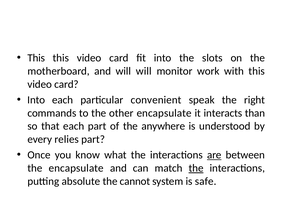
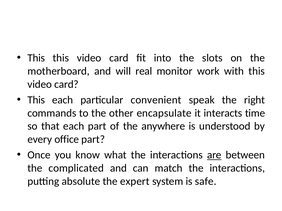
will will: will -> real
Into at (36, 100): Into -> This
than: than -> time
relies: relies -> office
the encapsulate: encapsulate -> complicated
the at (196, 168) underline: present -> none
cannot: cannot -> expert
